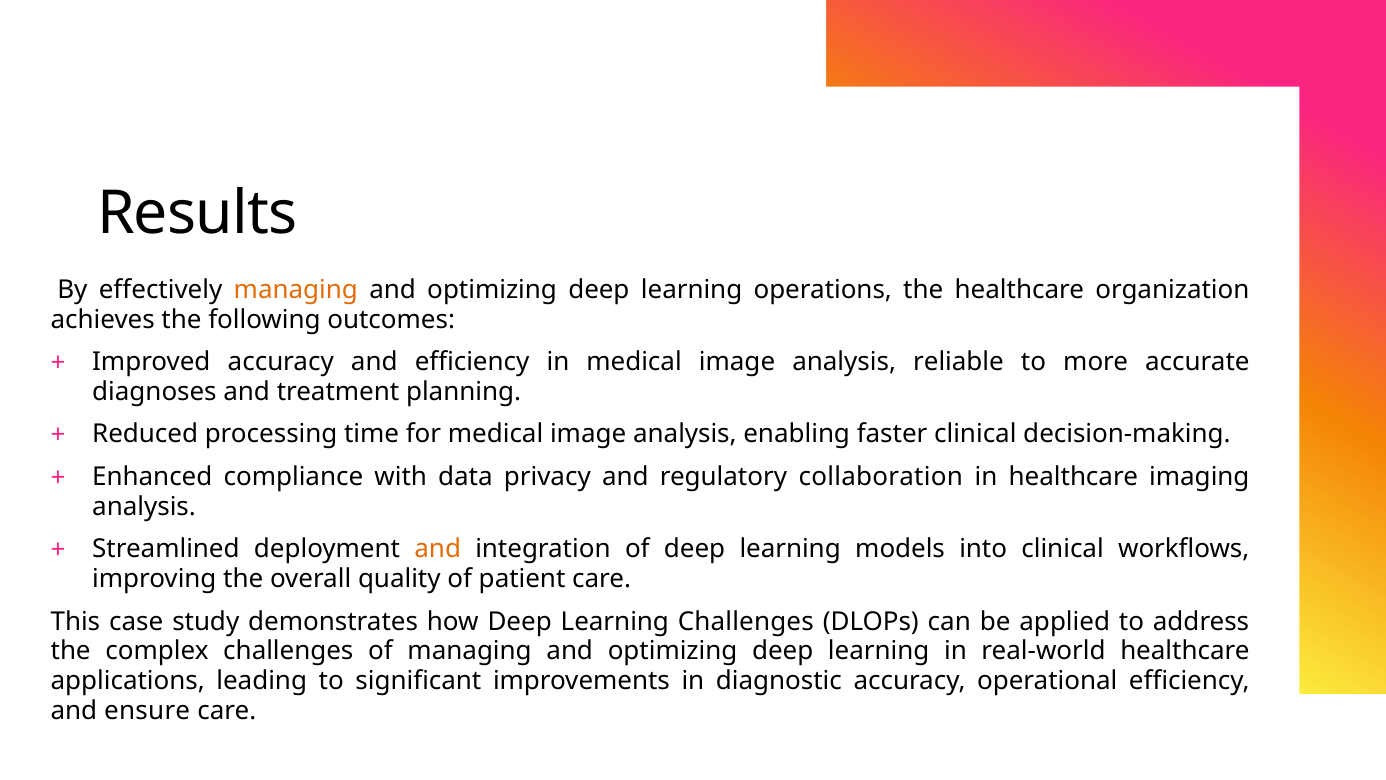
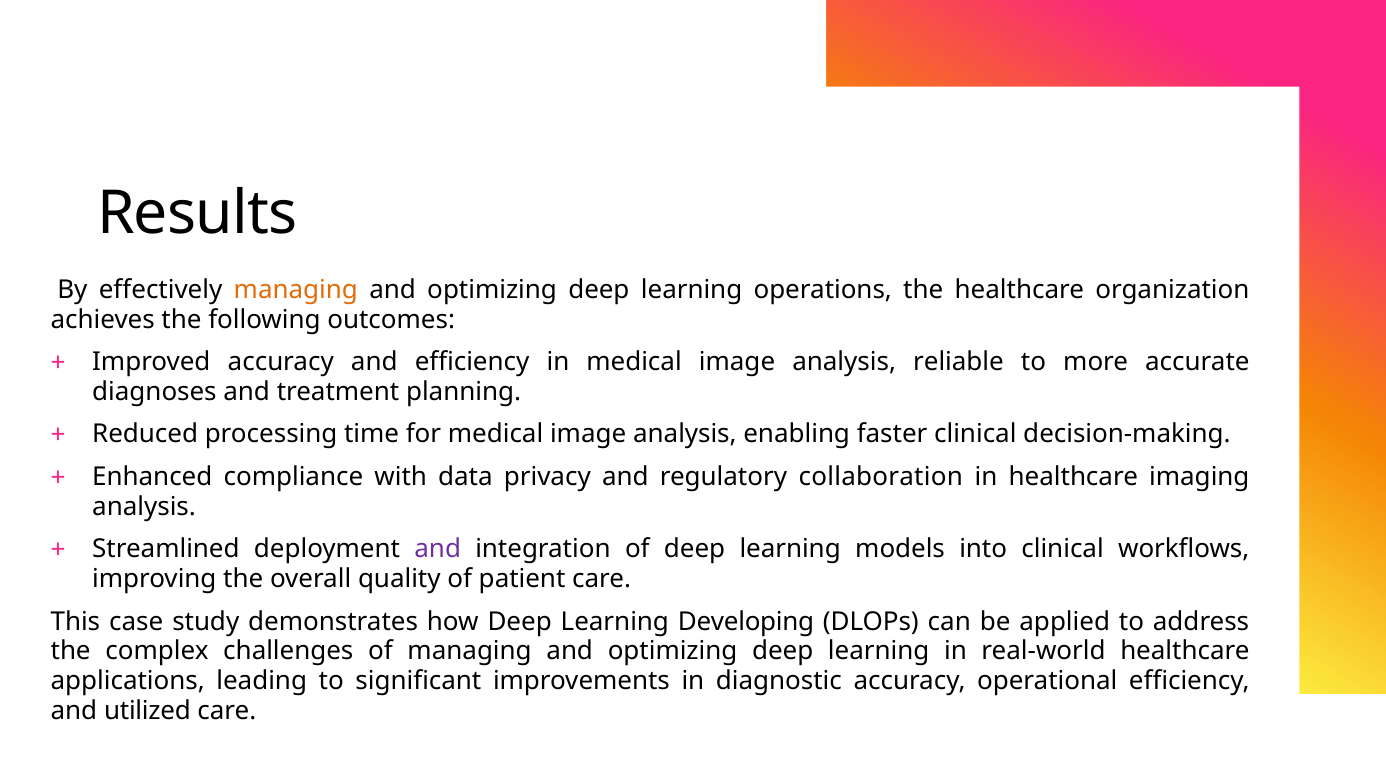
and at (438, 549) colour: orange -> purple
Learning Challenges: Challenges -> Developing
ensure: ensure -> utilized
